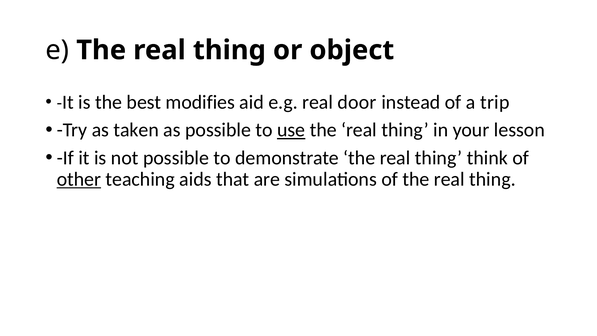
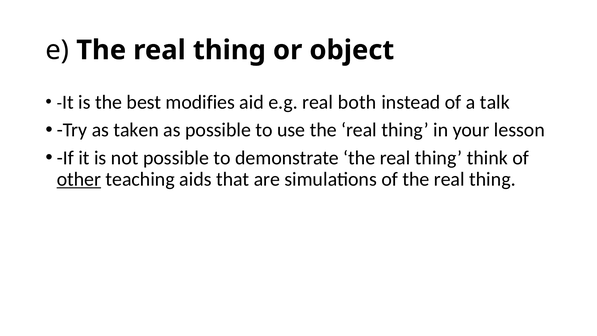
door: door -> both
trip: trip -> talk
use underline: present -> none
